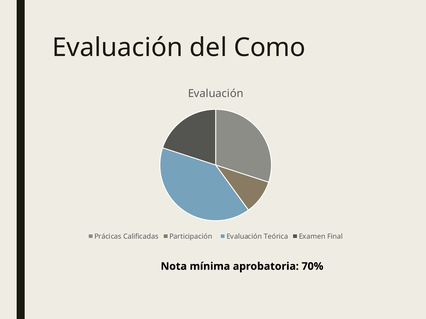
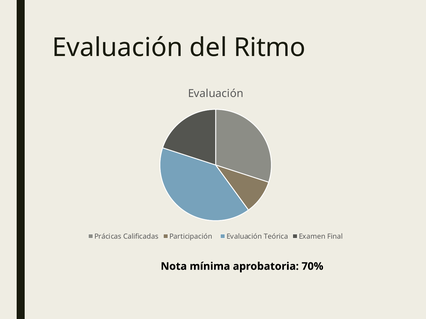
Como: Como -> Ritmo
